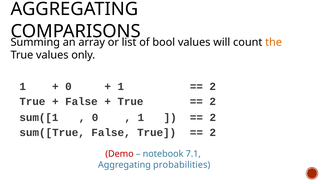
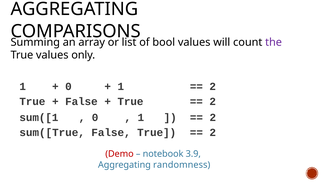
the colour: orange -> purple
7.1: 7.1 -> 3.9
probabilities: probabilities -> randomness
